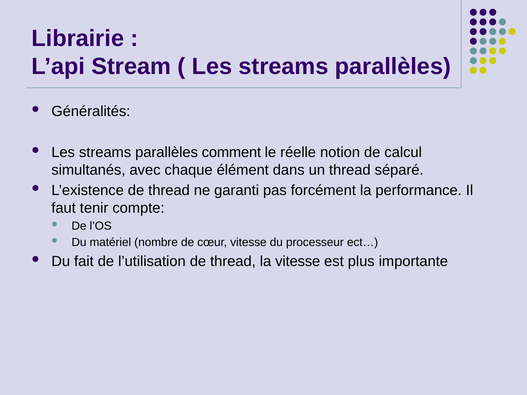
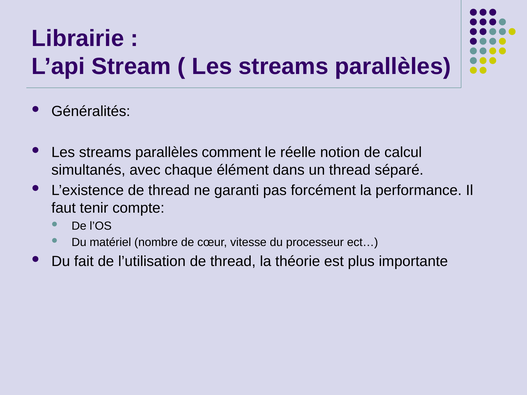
la vitesse: vitesse -> théorie
